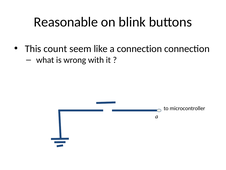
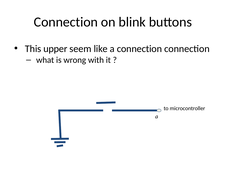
Reasonable at (66, 22): Reasonable -> Connection
count: count -> upper
